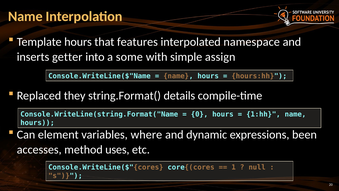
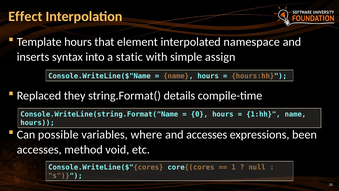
Name at (25, 16): Name -> Effect
features: features -> element
getter: getter -> syntax
some: some -> static
element: element -> possible
and dynamic: dynamic -> accesses
uses: uses -> void
